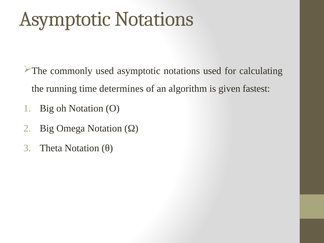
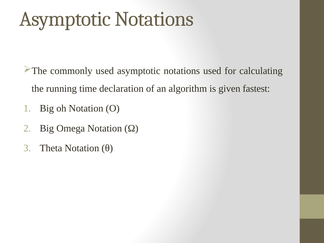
determines: determines -> declaration
